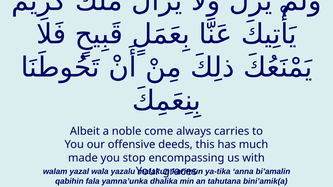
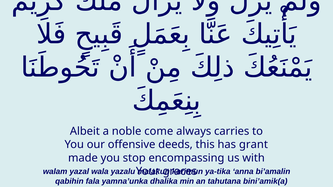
much: much -> grant
